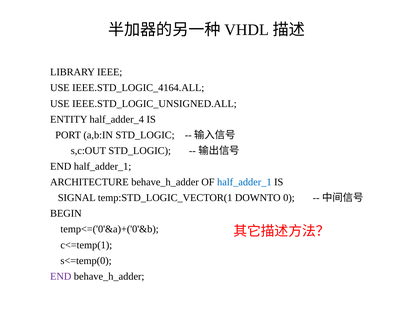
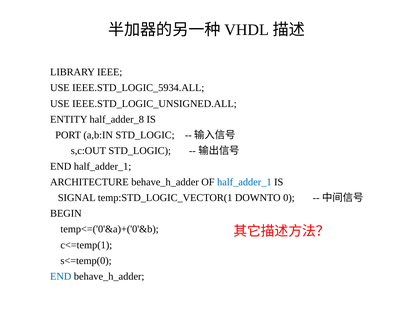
IEEE.STD_LOGIC_4164.ALL: IEEE.STD_LOGIC_4164.ALL -> IEEE.STD_LOGIC_5934.ALL
half_adder_4: half_adder_4 -> half_adder_8
END at (61, 276) colour: purple -> blue
